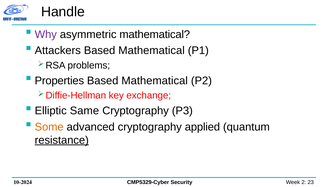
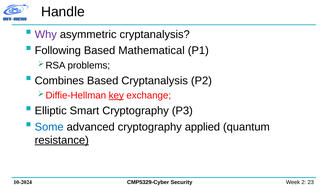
asymmetric mathematical: mathematical -> cryptanalysis
Attackers: Attackers -> Following
Properties: Properties -> Combines
Mathematical at (155, 81): Mathematical -> Cryptanalysis
key underline: none -> present
Same: Same -> Smart
Some colour: orange -> blue
